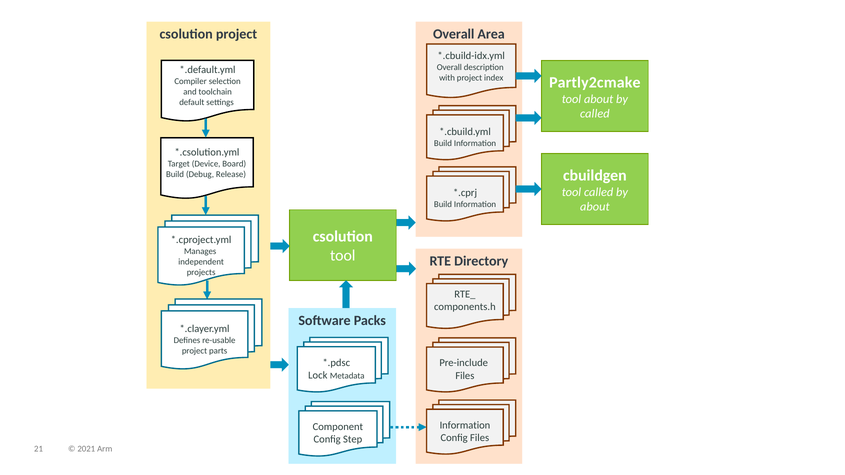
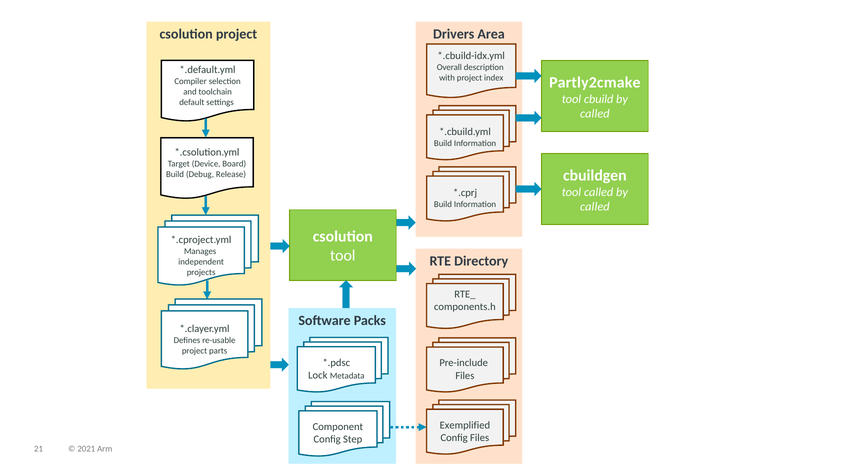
Overall at (454, 34): Overall -> Drivers
tool about: about -> cbuild
about at (595, 207): about -> called
Information at (465, 425): Information -> Exemplified
